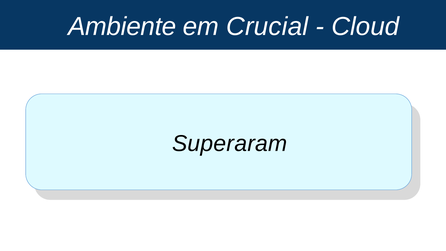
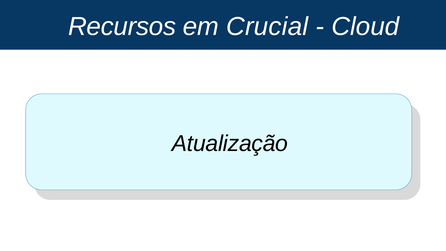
Ambiente: Ambiente -> Recursos
Superaram: Superaram -> Atualização
